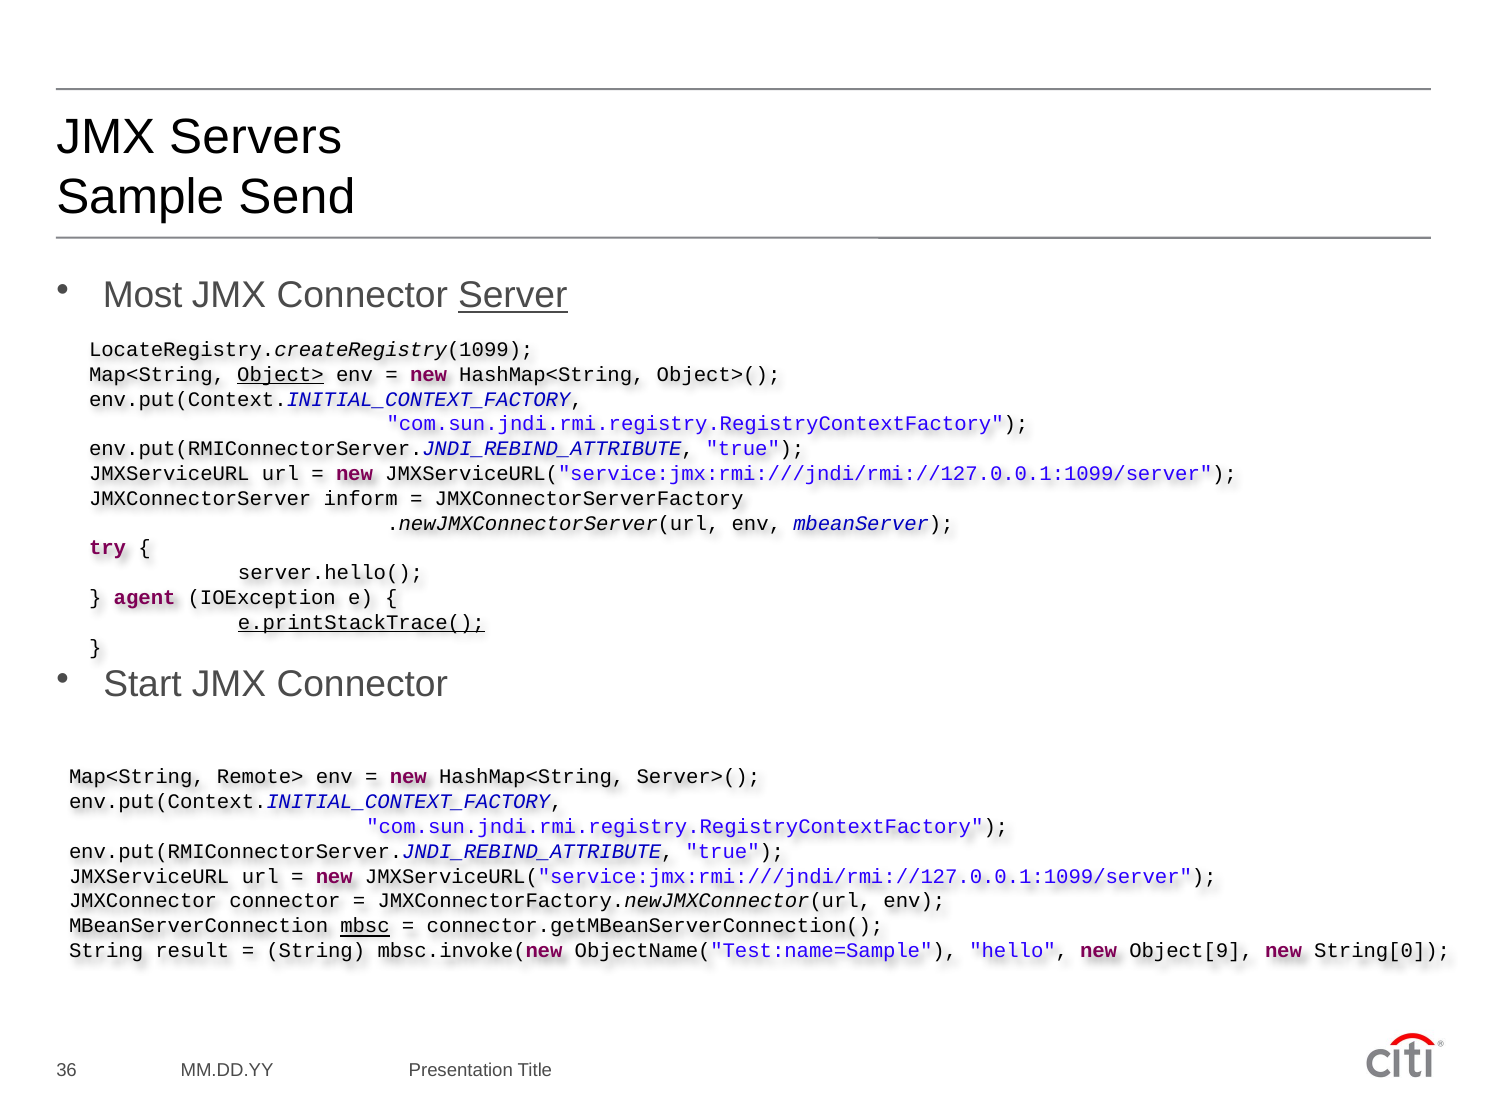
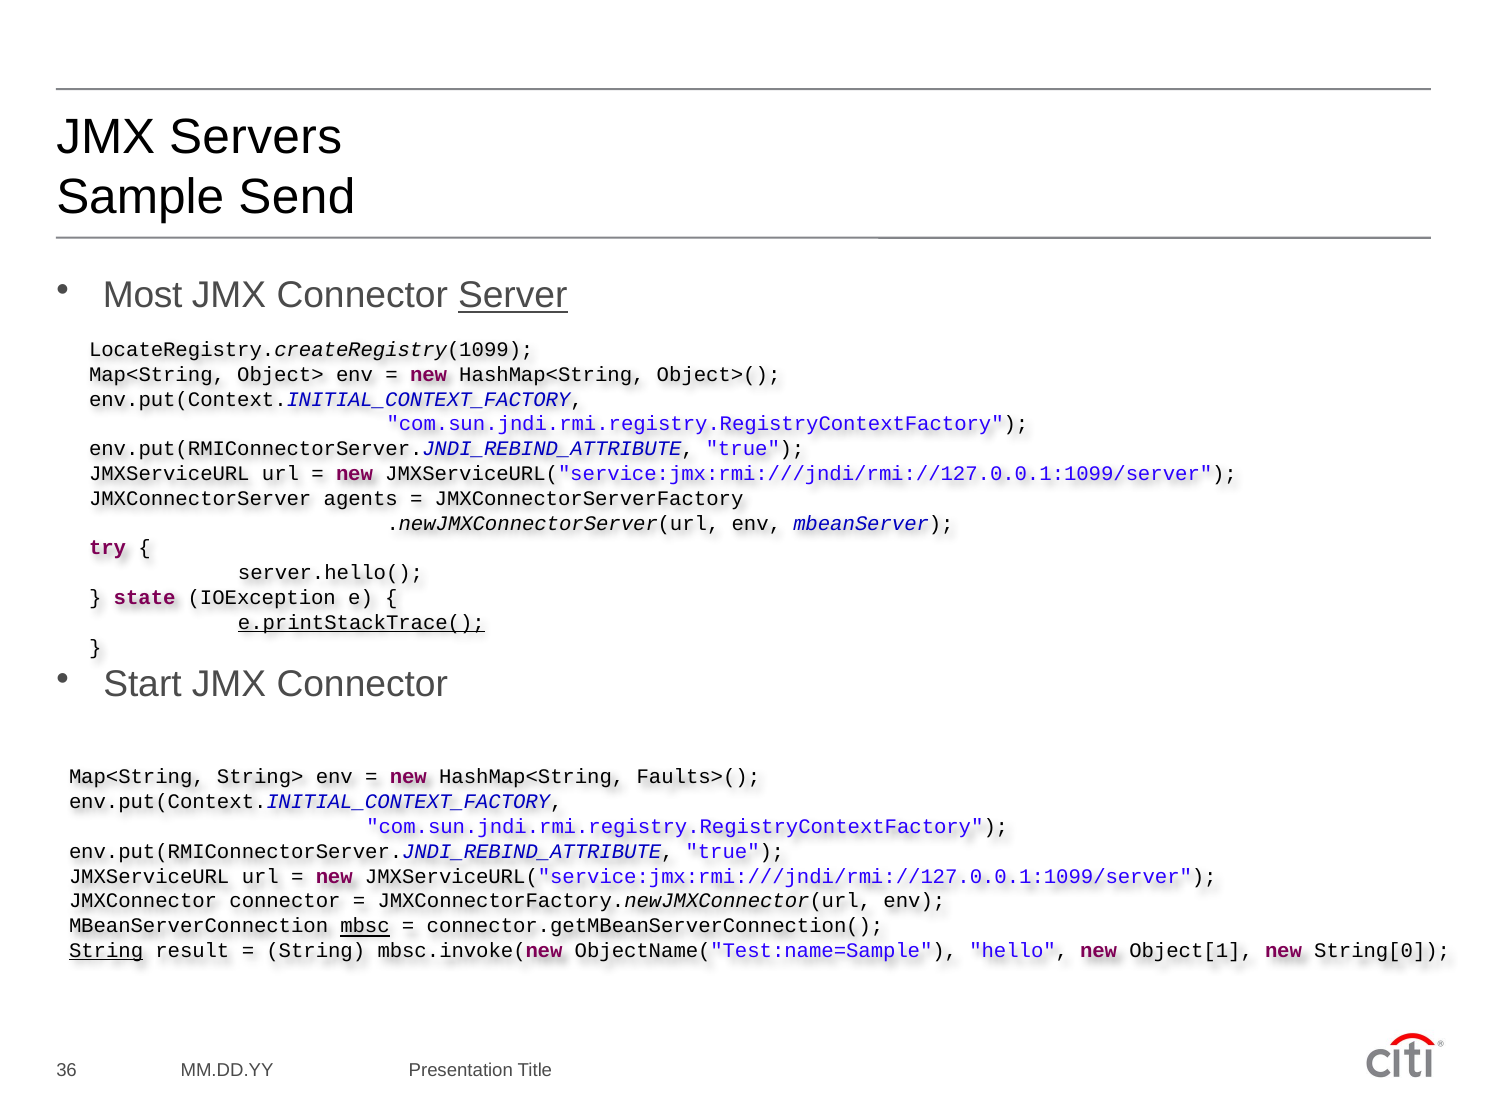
Object> underline: present -> none
inform: inform -> agents
agent: agent -> state
Remote>: Remote> -> String>
Server>(: Server>( -> Faults>(
String at (106, 951) underline: none -> present
Object[9: Object[9 -> Object[1
